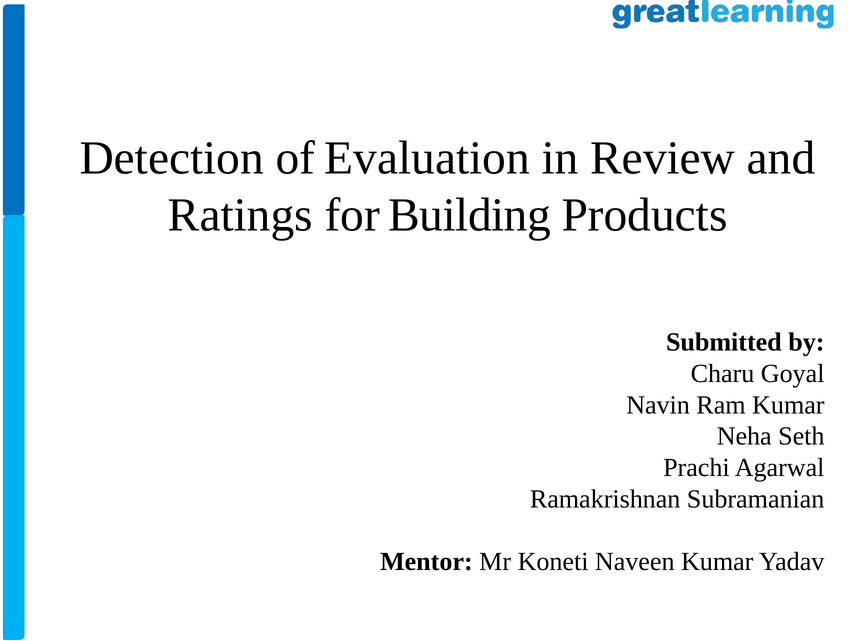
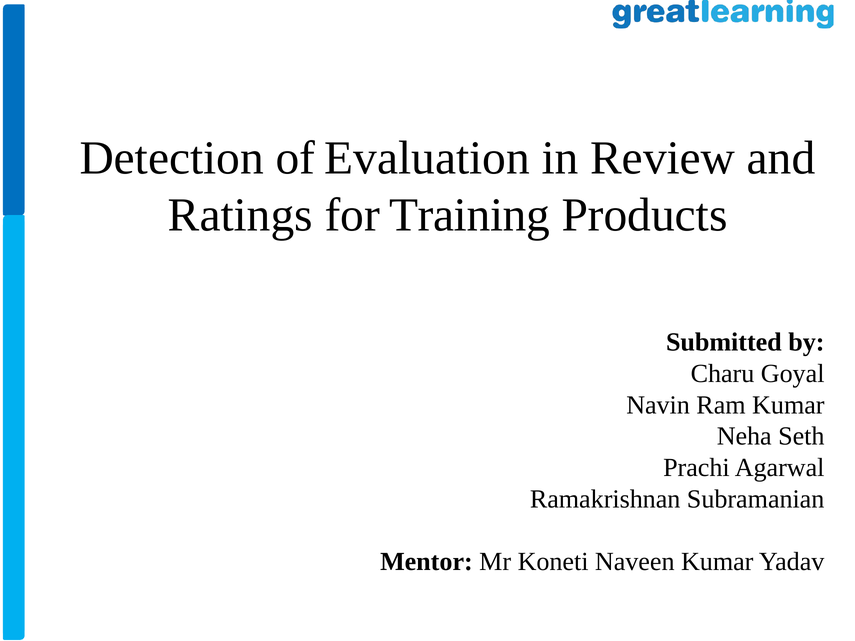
Building: Building -> Training
